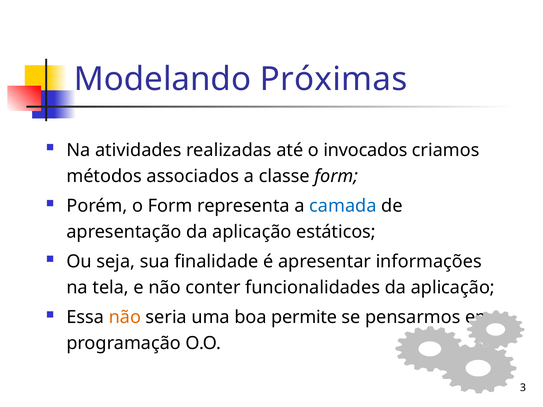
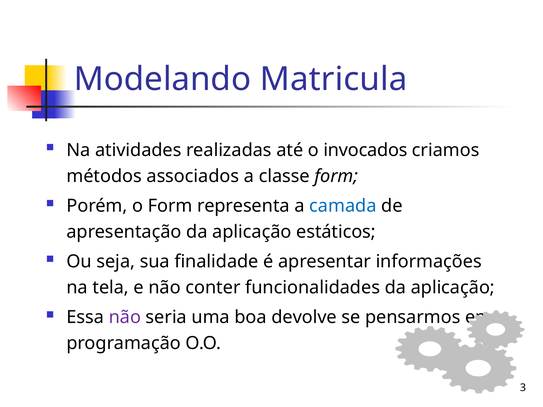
Próximas: Próximas -> Matricula
não at (125, 317) colour: orange -> purple
permite: permite -> devolve
